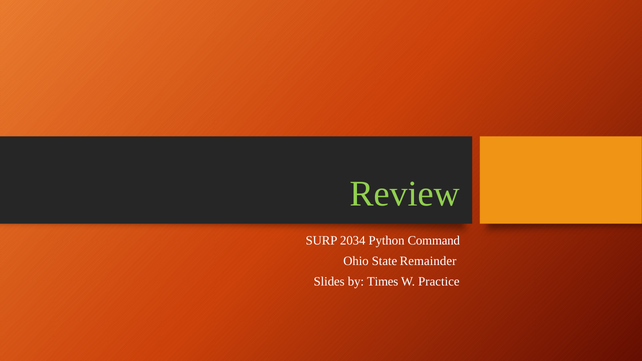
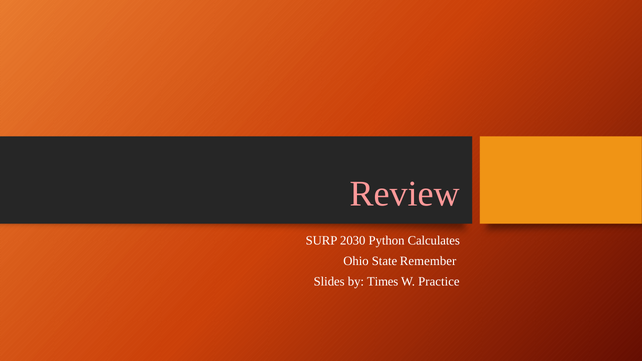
Review colour: light green -> pink
2034: 2034 -> 2030
Command: Command -> Calculates
Remainder: Remainder -> Remember
